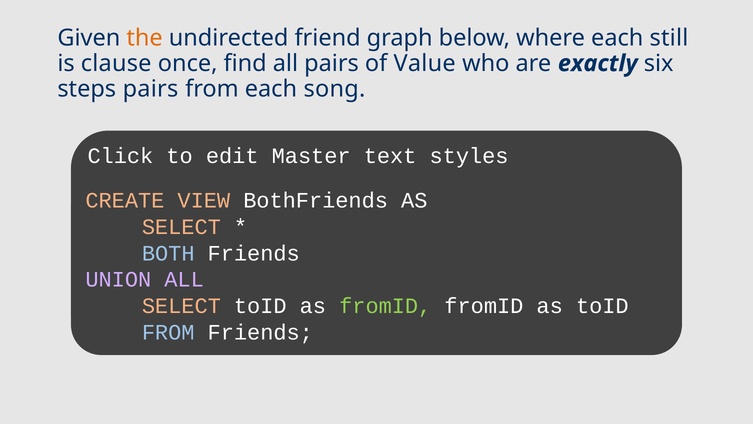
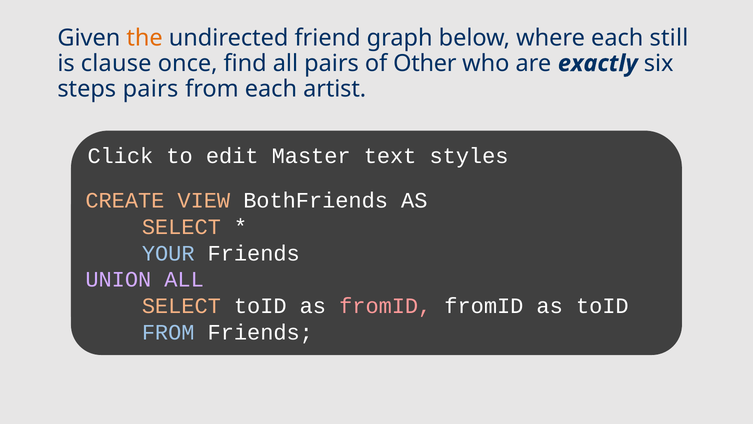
Value: Value -> Other
song: song -> artist
BOTH: BOTH -> YOUR
fromID at (385, 306) colour: light green -> pink
